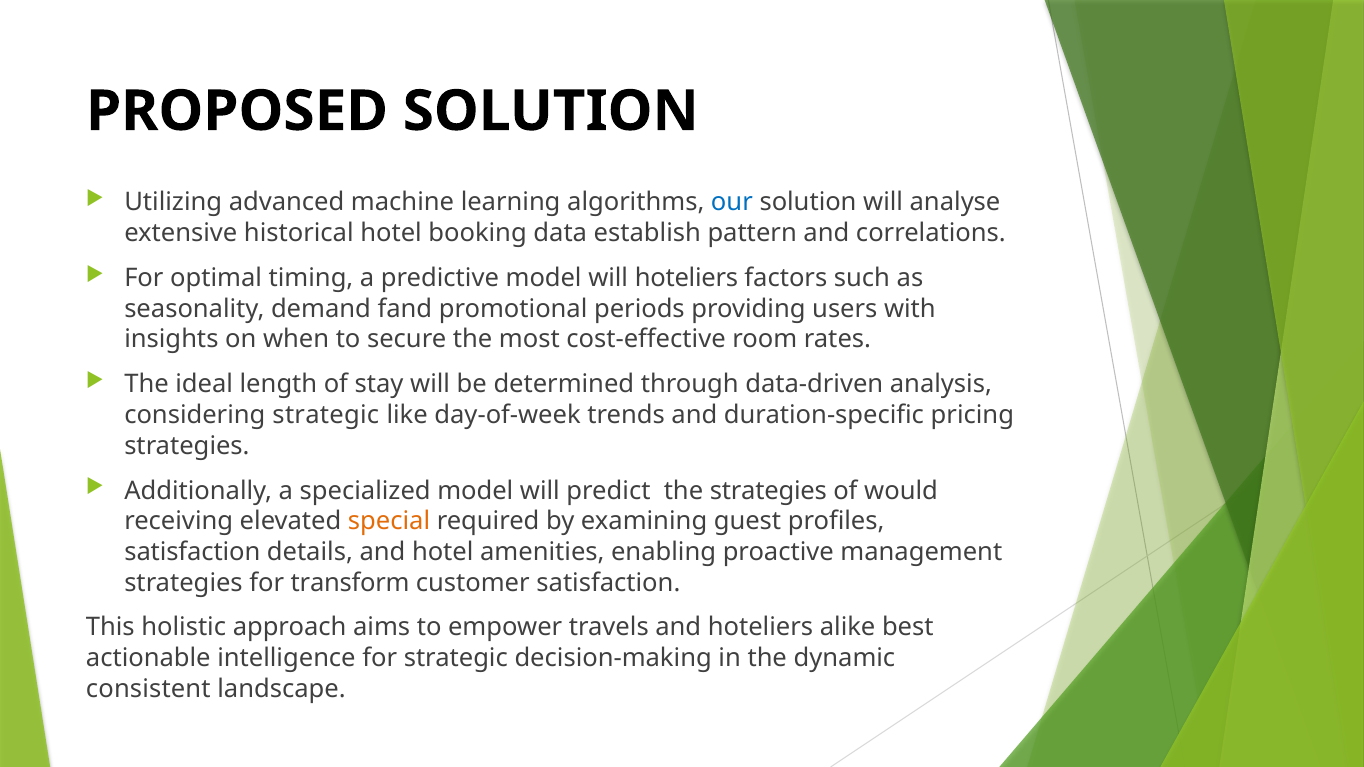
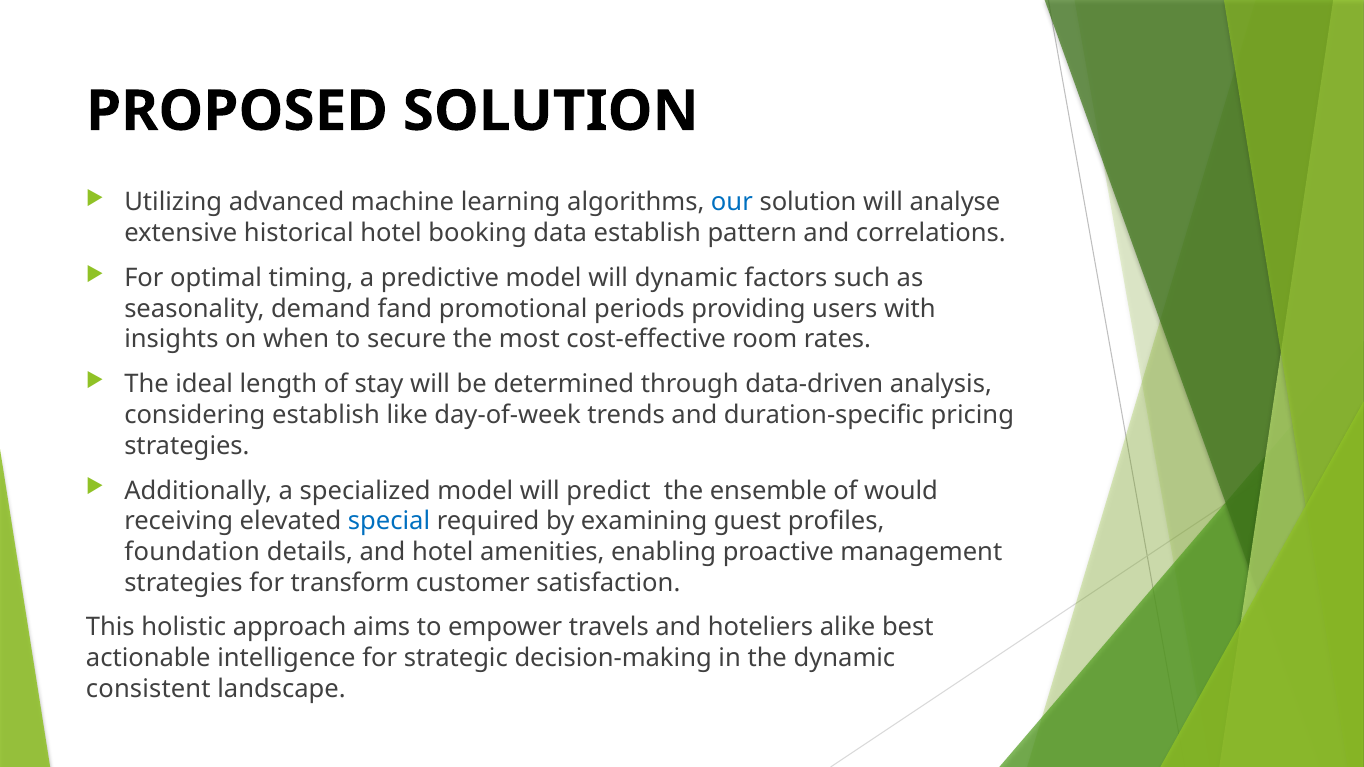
will hoteliers: hoteliers -> dynamic
considering strategic: strategic -> establish
the strategies: strategies -> ensemble
special colour: orange -> blue
satisfaction at (192, 552): satisfaction -> foundation
